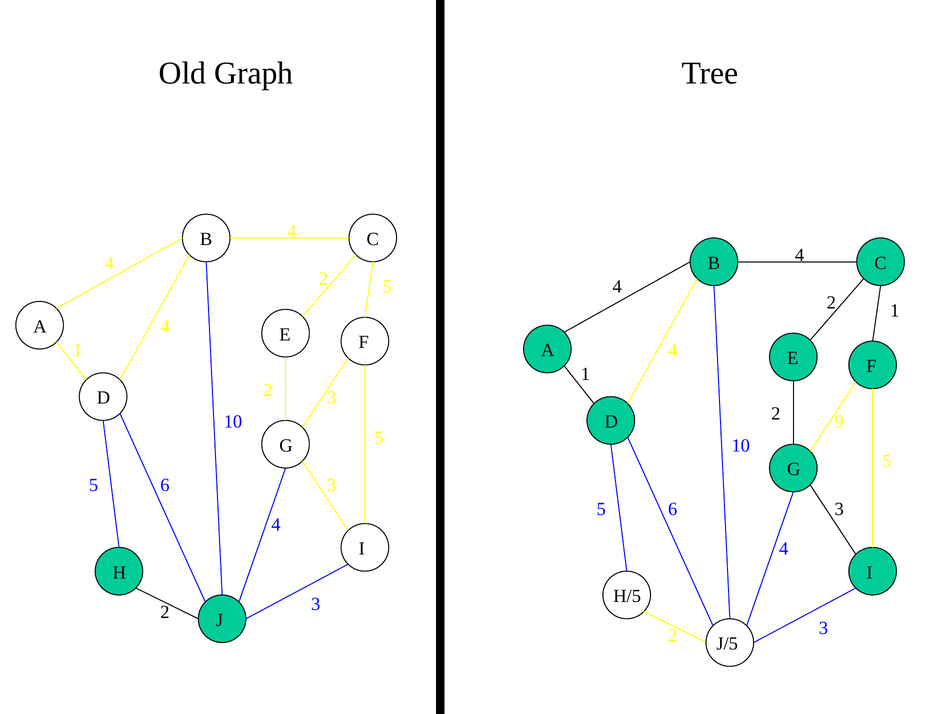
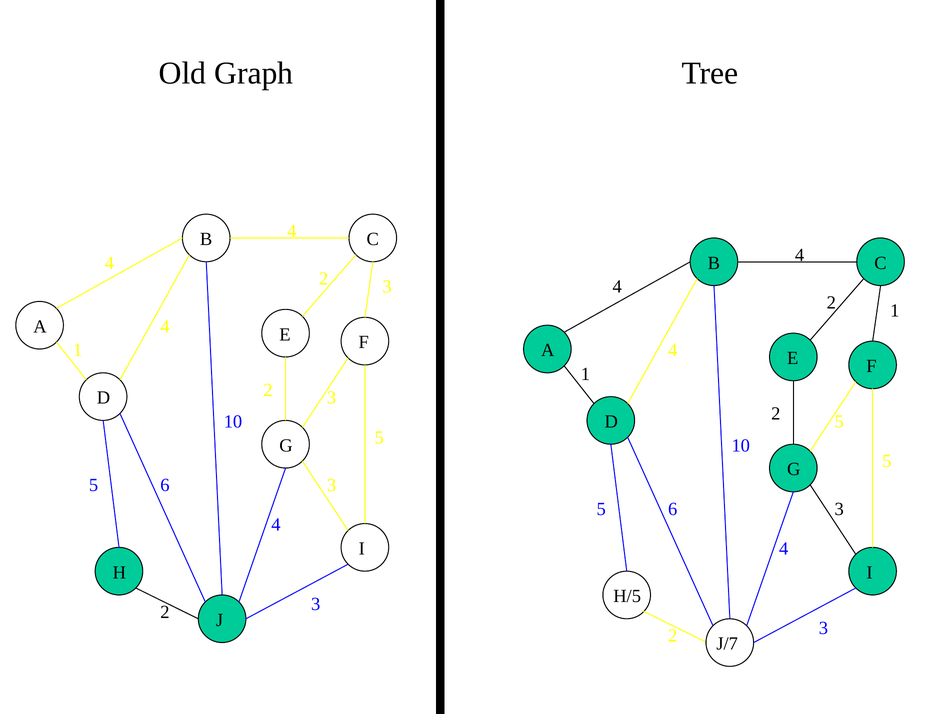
5 at (387, 287): 5 -> 3
9 at (839, 422): 9 -> 5
J/5: J/5 -> J/7
